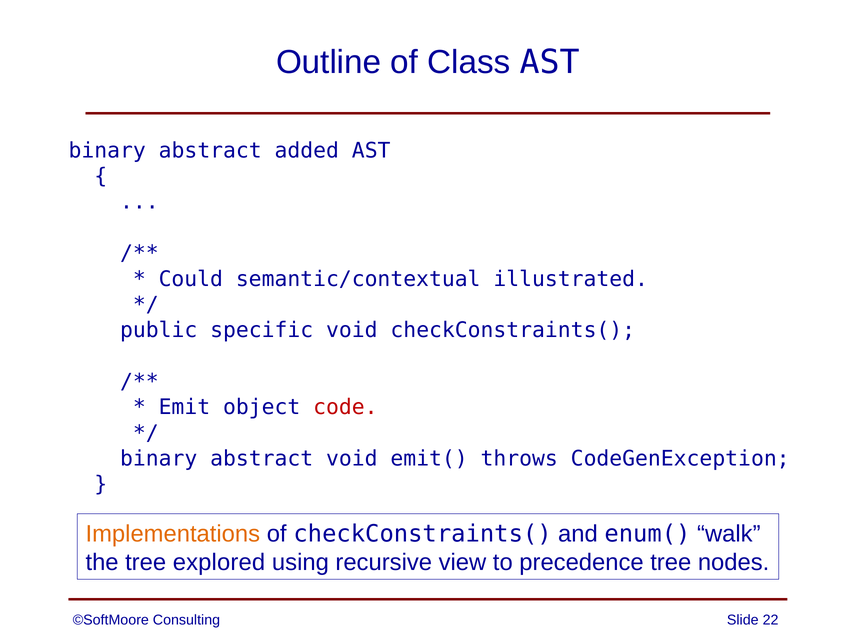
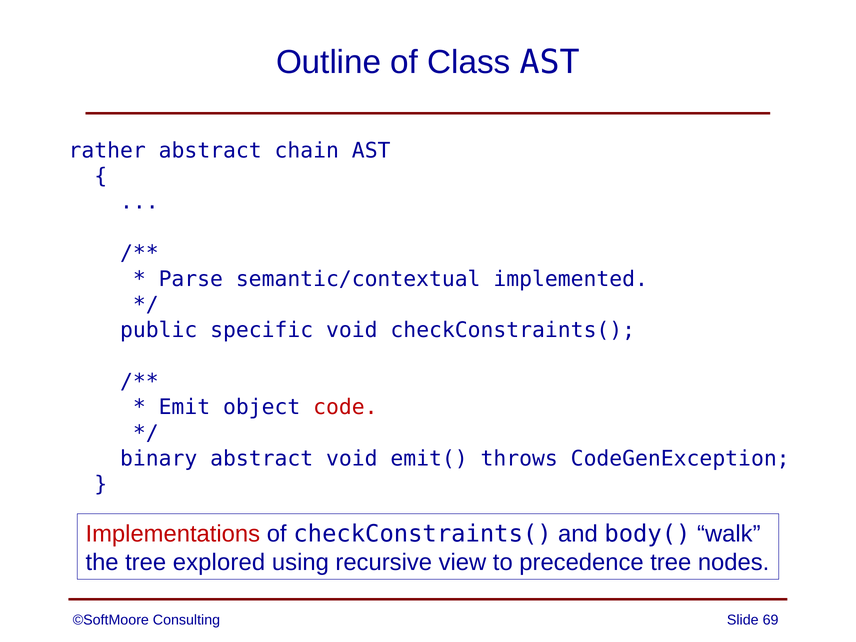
binary at (107, 151): binary -> rather
added: added -> chain
Could: Could -> Parse
illustrated: illustrated -> implemented
Implementations colour: orange -> red
enum(: enum( -> body(
22: 22 -> 69
